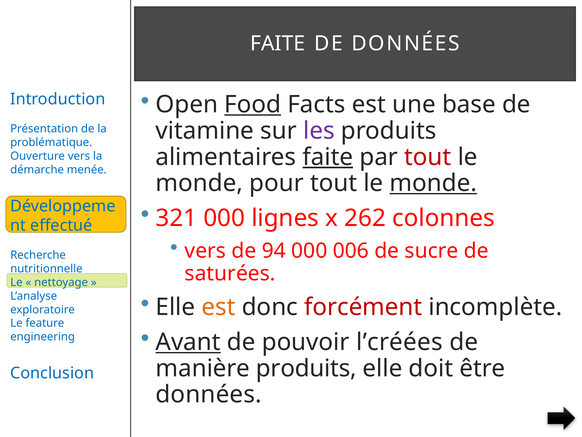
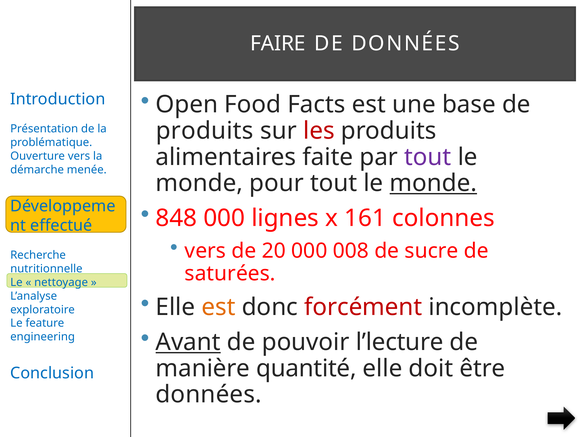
FAITE at (278, 44): FAITE -> FAIRE
Food underline: present -> none
vitamine at (205, 131): vitamine -> produits
les colour: purple -> red
faite at (328, 157) underline: present -> none
tout at (428, 157) colour: red -> purple
321: 321 -> 848
262: 262 -> 161
94: 94 -> 20
006: 006 -> 008
l’créées: l’créées -> l’lecture
manière produits: produits -> quantité
